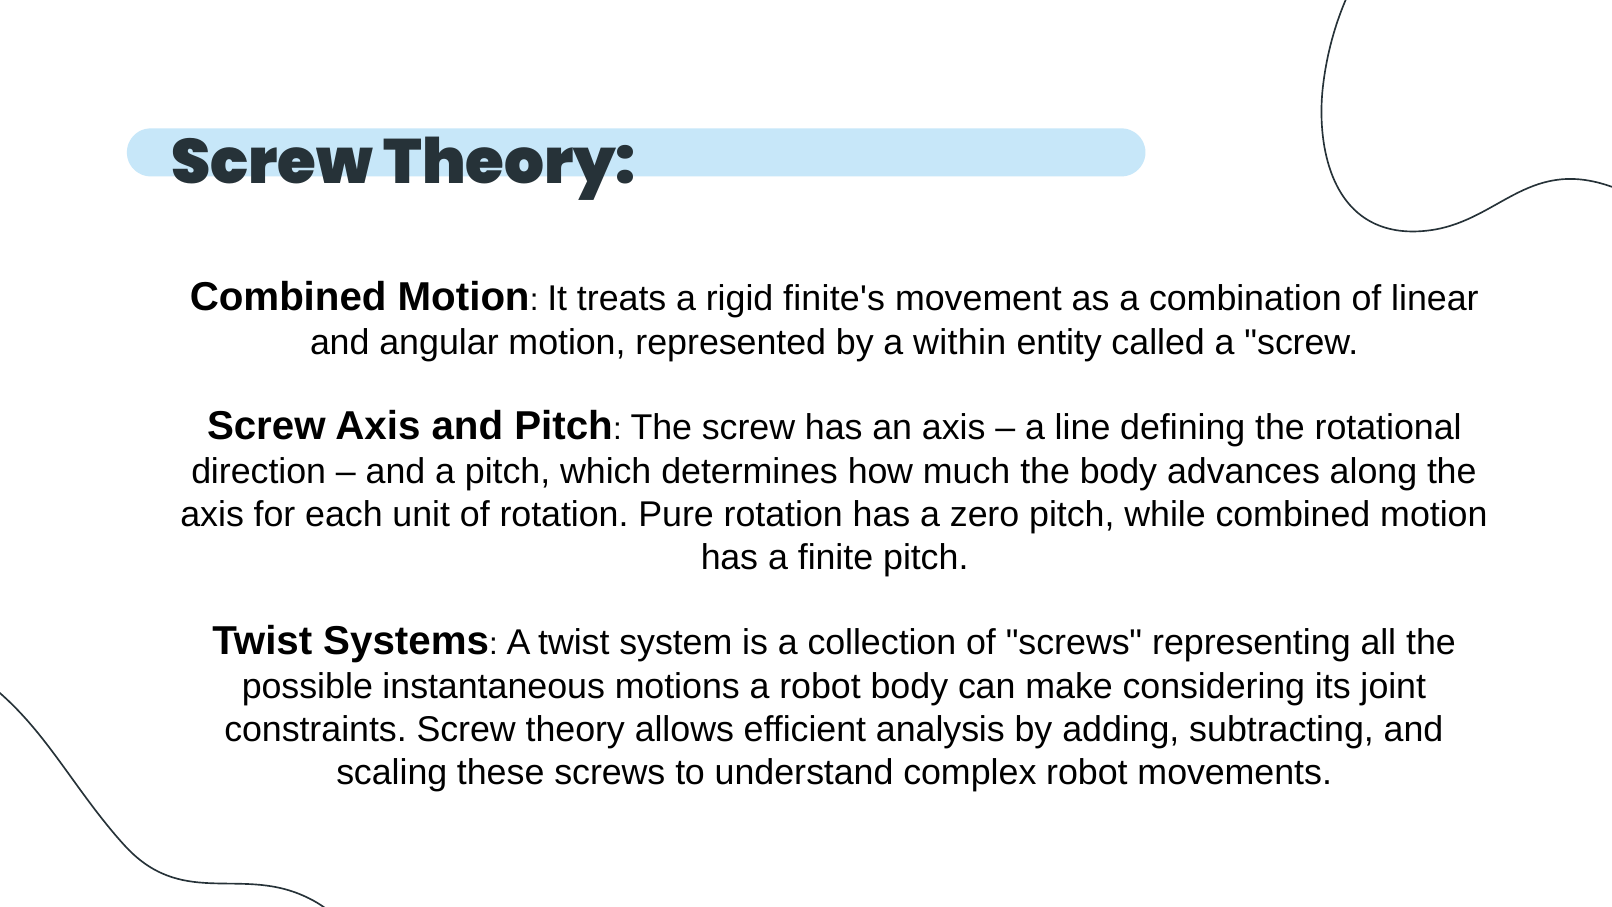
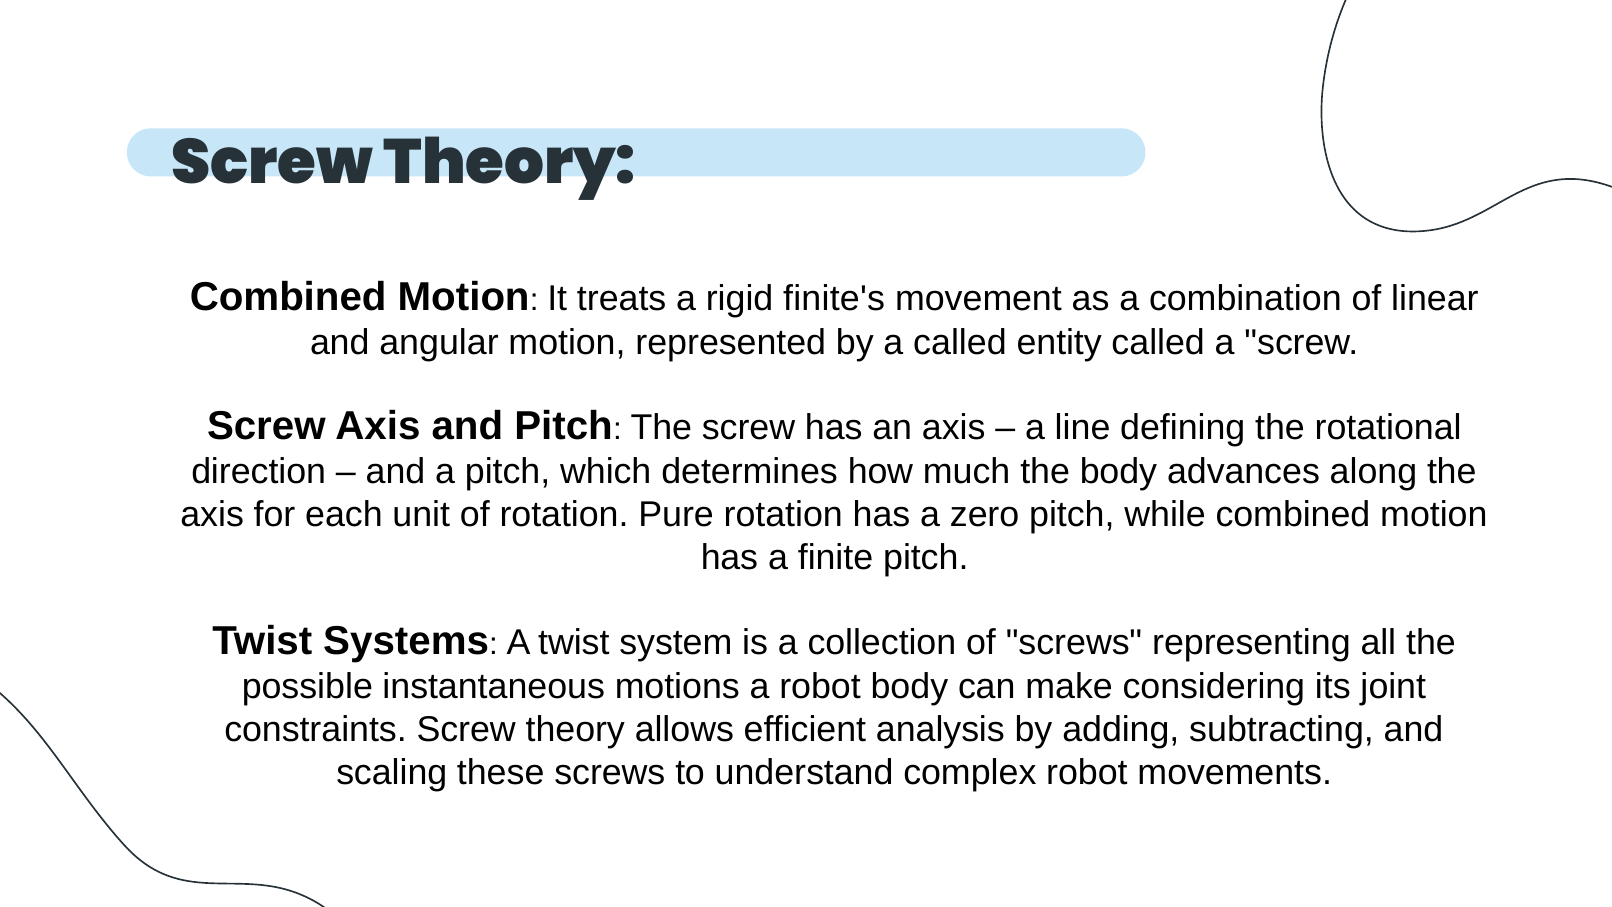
a within: within -> called
